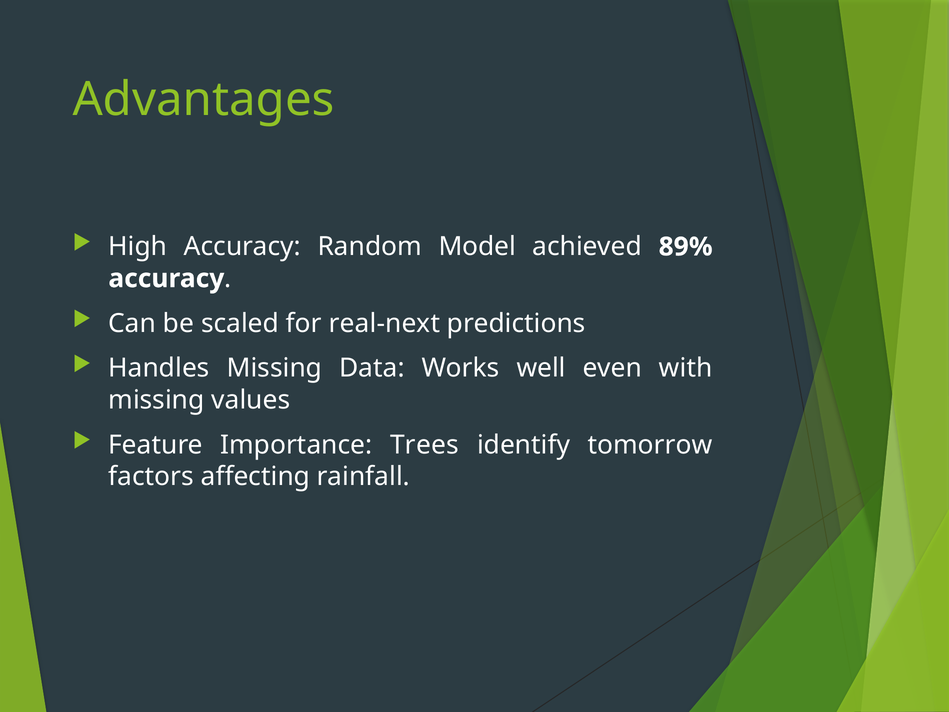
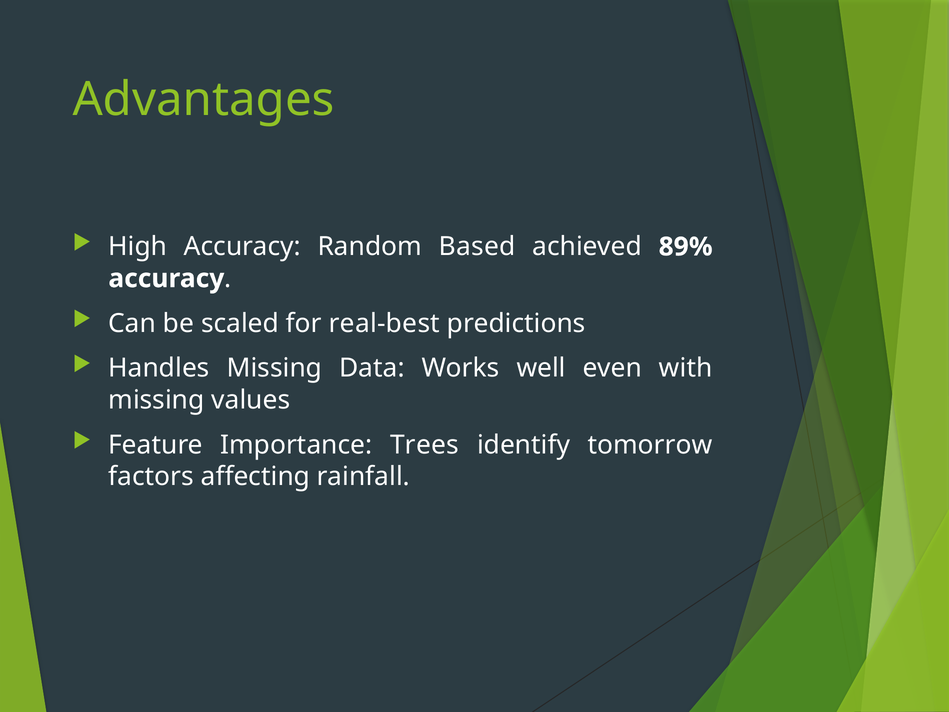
Model: Model -> Based
real-next: real-next -> real-best
